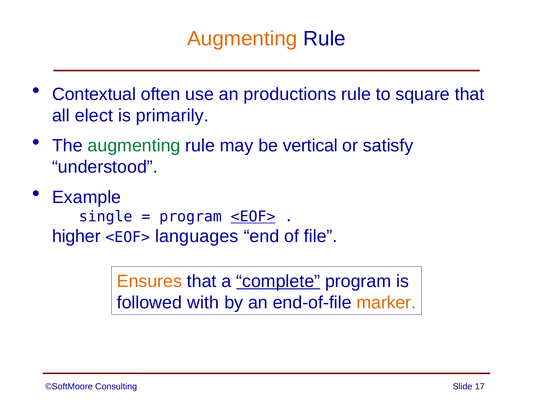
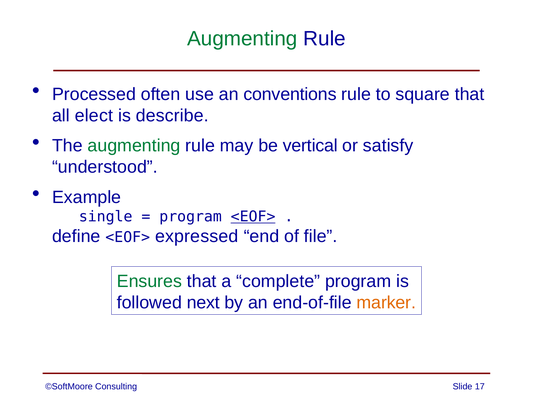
Augmenting at (242, 39) colour: orange -> green
Contextual: Contextual -> Processed
productions: productions -> conventions
primarily: primarily -> describe
higher: higher -> define
languages: languages -> expressed
Ensures colour: orange -> green
complete underline: present -> none
with: with -> next
